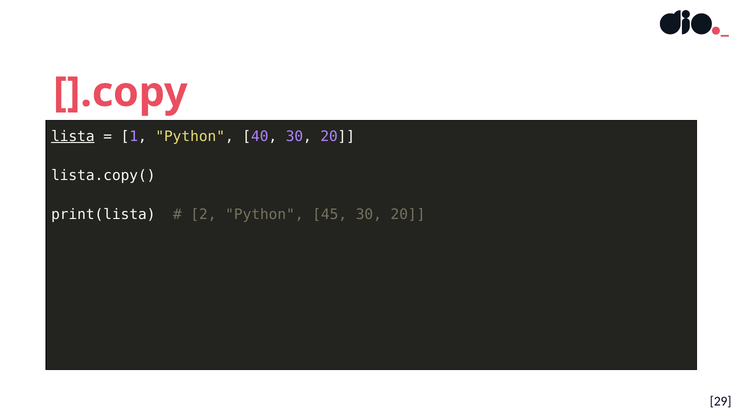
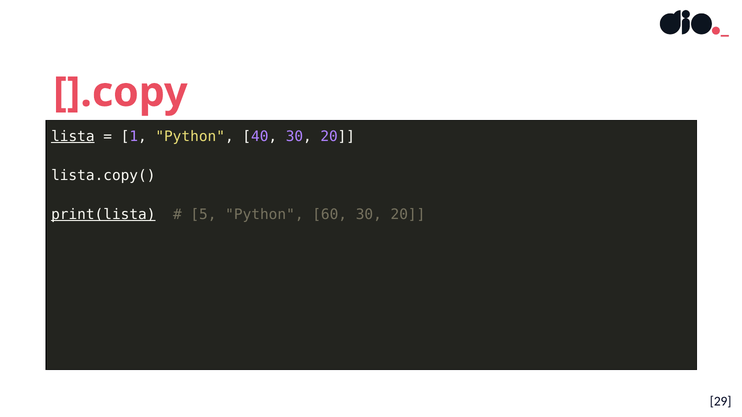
print(lista underline: none -> present
2: 2 -> 5
45: 45 -> 60
